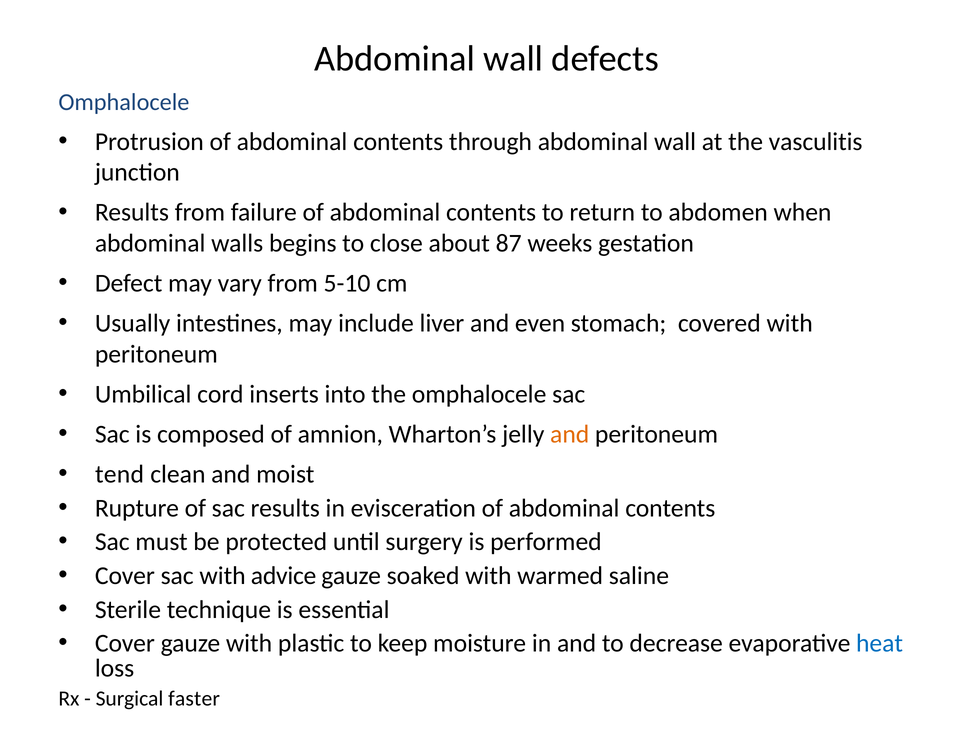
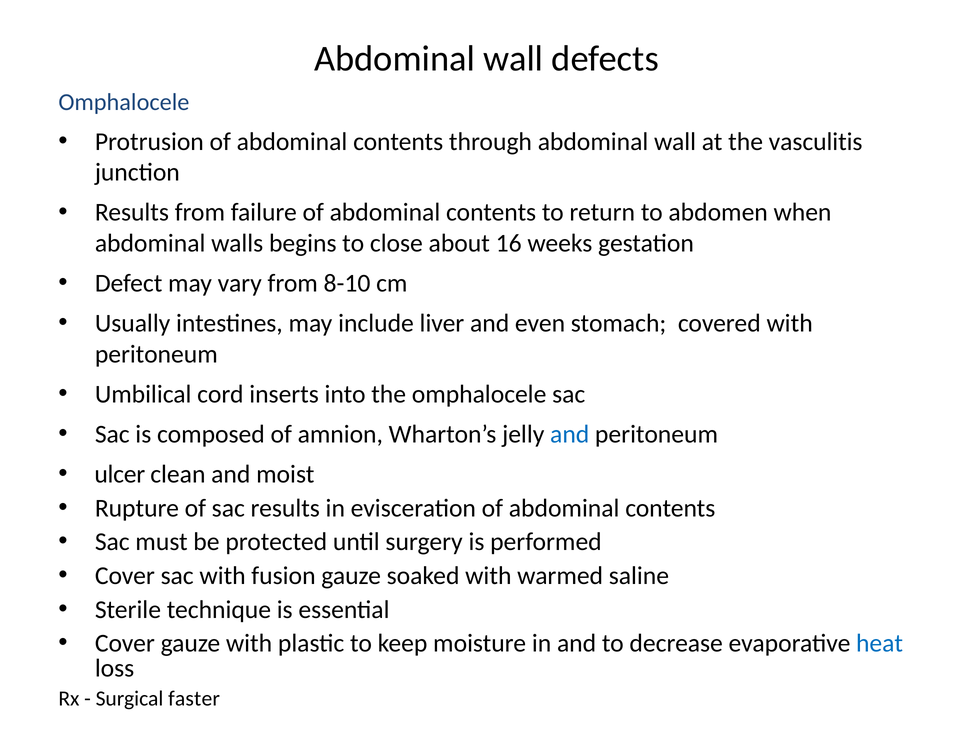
87: 87 -> 16
5-10: 5-10 -> 8-10
and at (570, 434) colour: orange -> blue
tend: tend -> ulcer
advice: advice -> fusion
